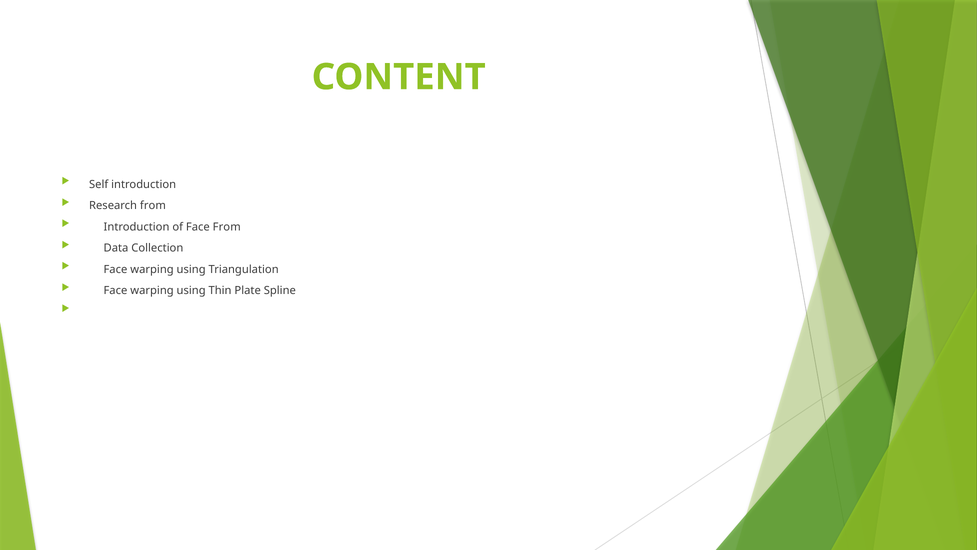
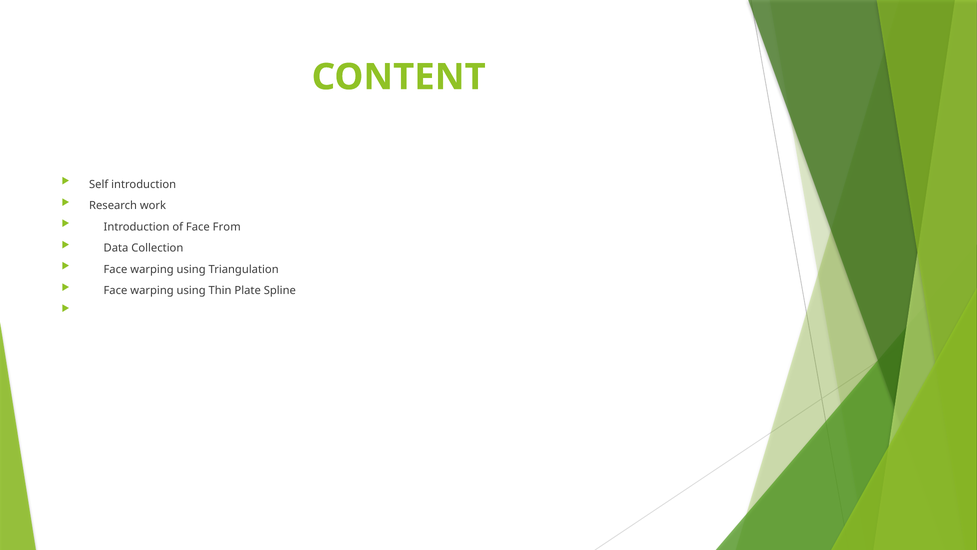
Research from: from -> work
